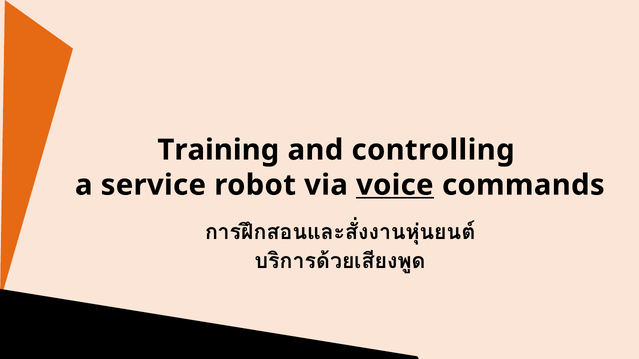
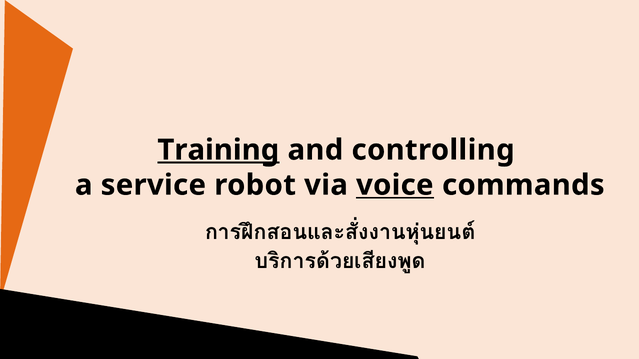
Training underline: none -> present
